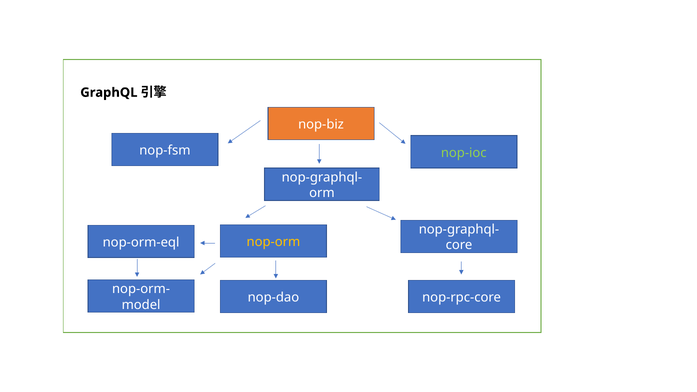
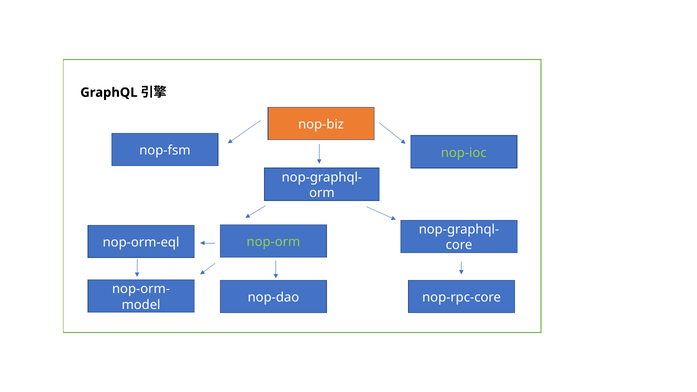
nop-orm colour: yellow -> light green
